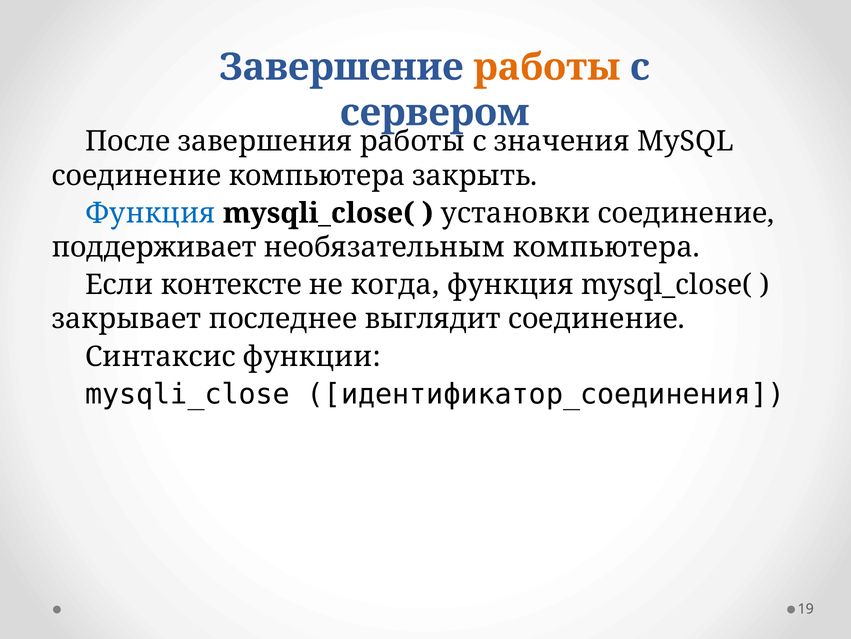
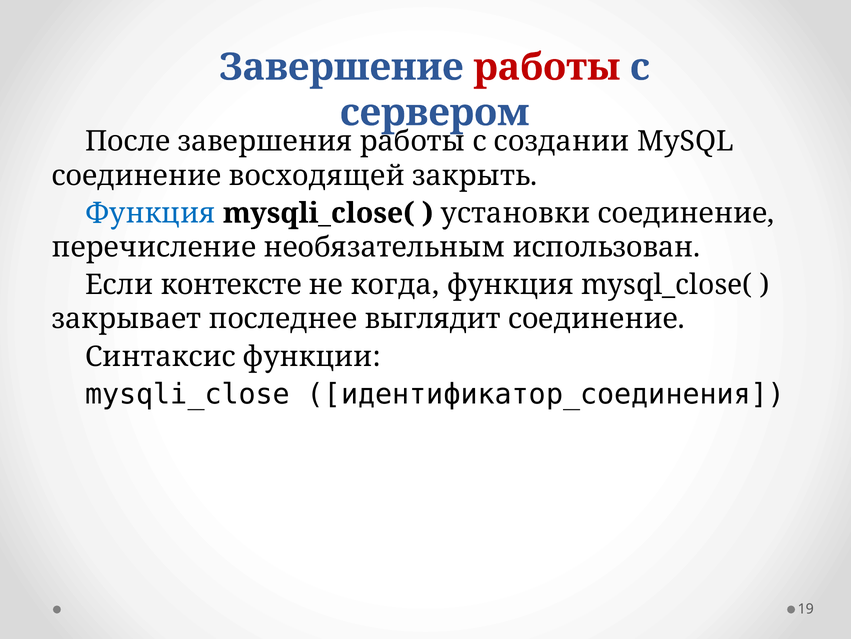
работы at (547, 67) colour: orange -> red
значения: значения -> создании
соединение компьютера: компьютера -> восходящей
поддерживает: поддерживает -> перечисление
необязательным компьютера: компьютера -> использован
